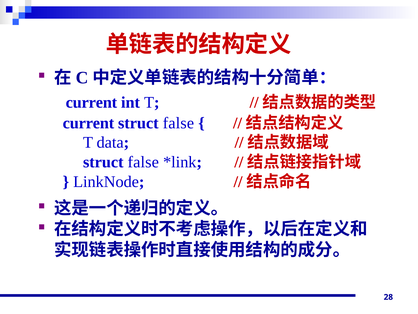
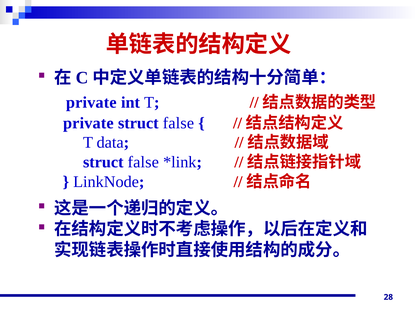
current at (91, 102): current -> private
current at (88, 123): current -> private
